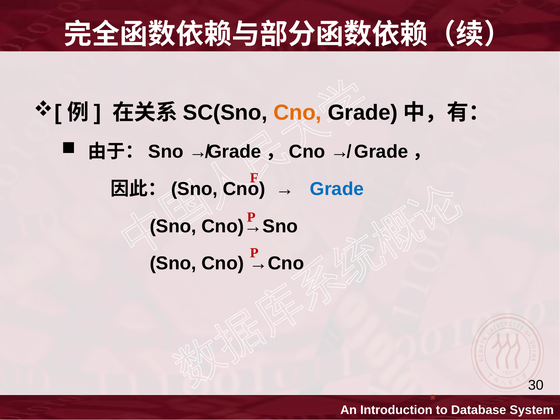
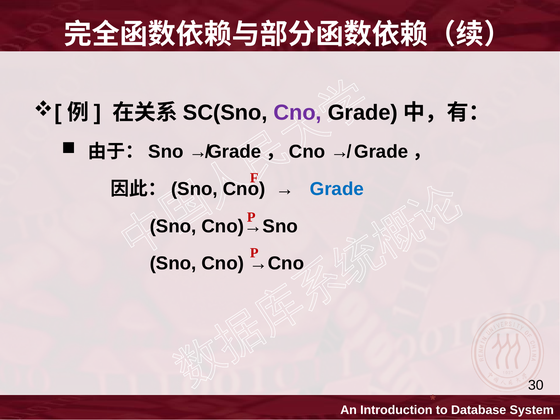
Cno at (298, 113) colour: orange -> purple
